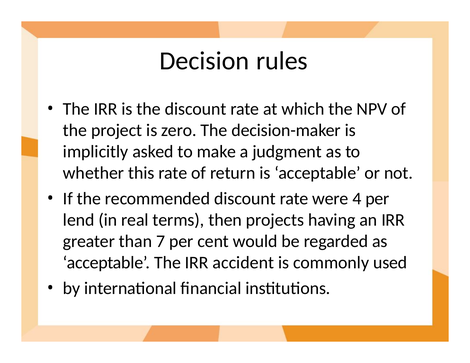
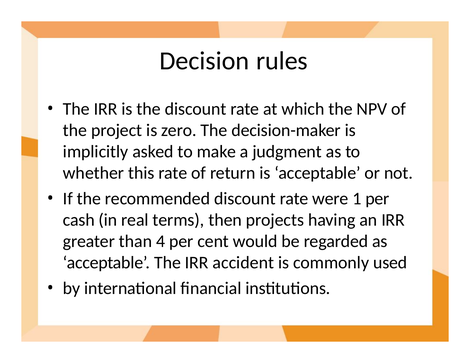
4: 4 -> 1
lend: lend -> cash
7: 7 -> 4
